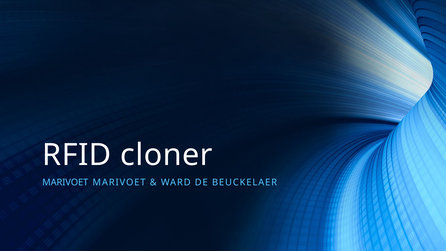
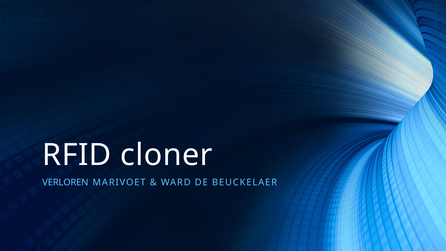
MARIVOET at (65, 182): MARIVOET -> VERLOREN
